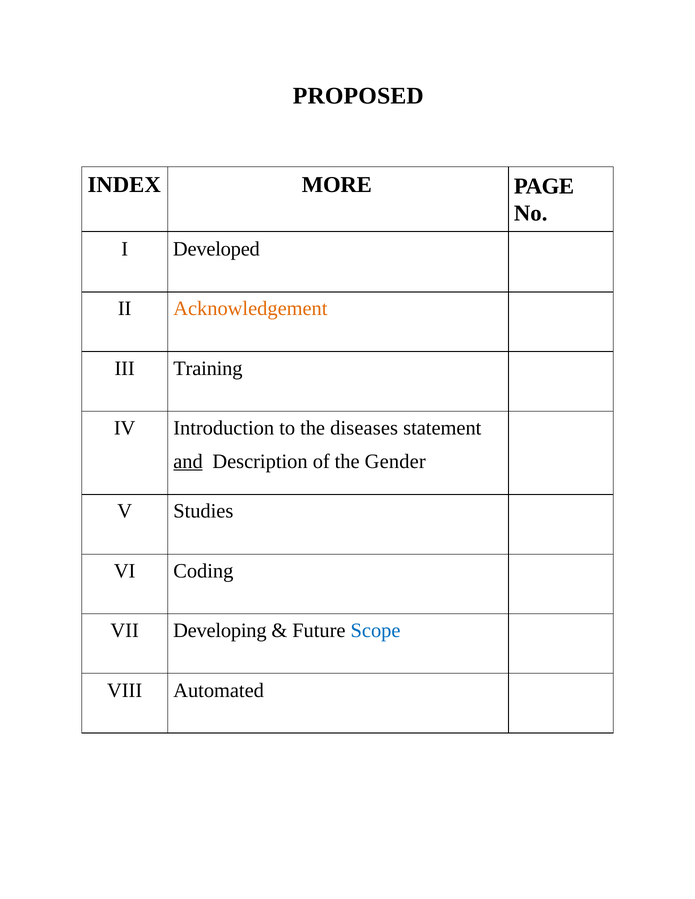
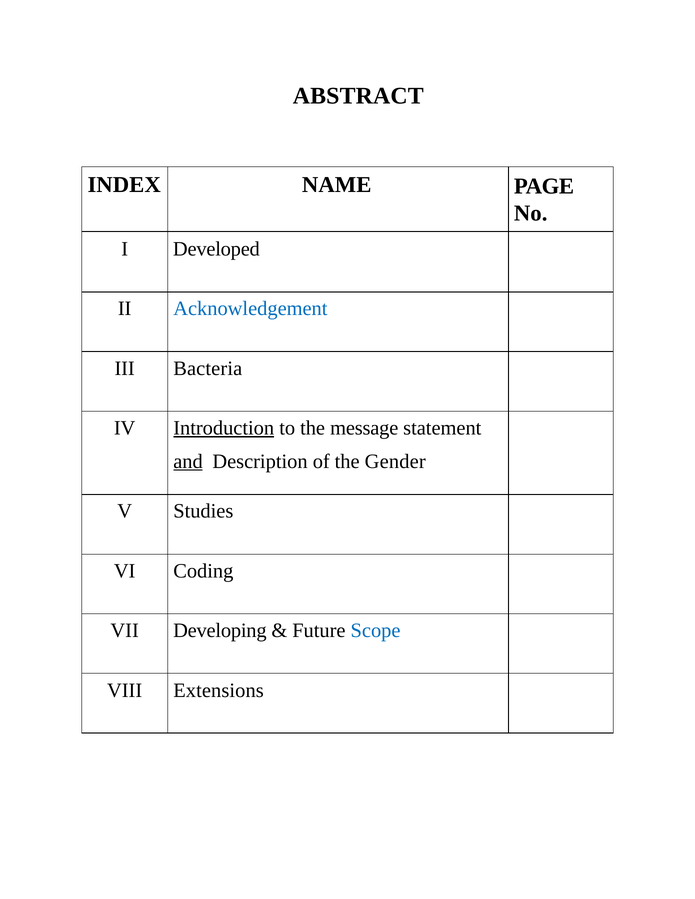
PROPOSED: PROPOSED -> ABSTRACT
MORE: MORE -> NAME
Acknowledgement colour: orange -> blue
Training: Training -> Bacteria
Introduction underline: none -> present
diseases: diseases -> message
Automated: Automated -> Extensions
